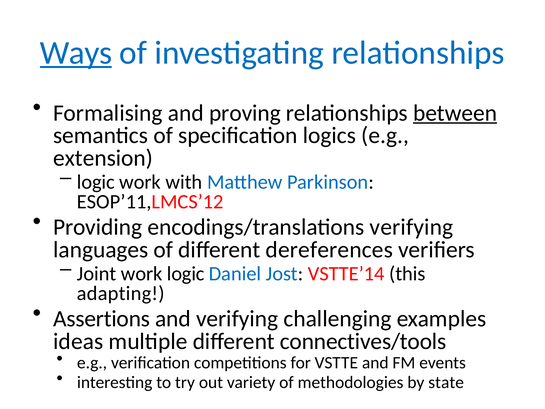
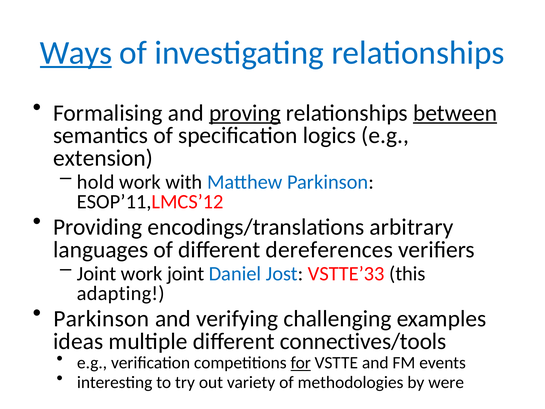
proving underline: none -> present
logic at (96, 182): logic -> hold
encodings/translations verifying: verifying -> arbitrary
work logic: logic -> joint
VSTTE’14: VSTTE’14 -> VSTTE’33
Assertions at (102, 319): Assertions -> Parkinson
for underline: none -> present
state: state -> were
